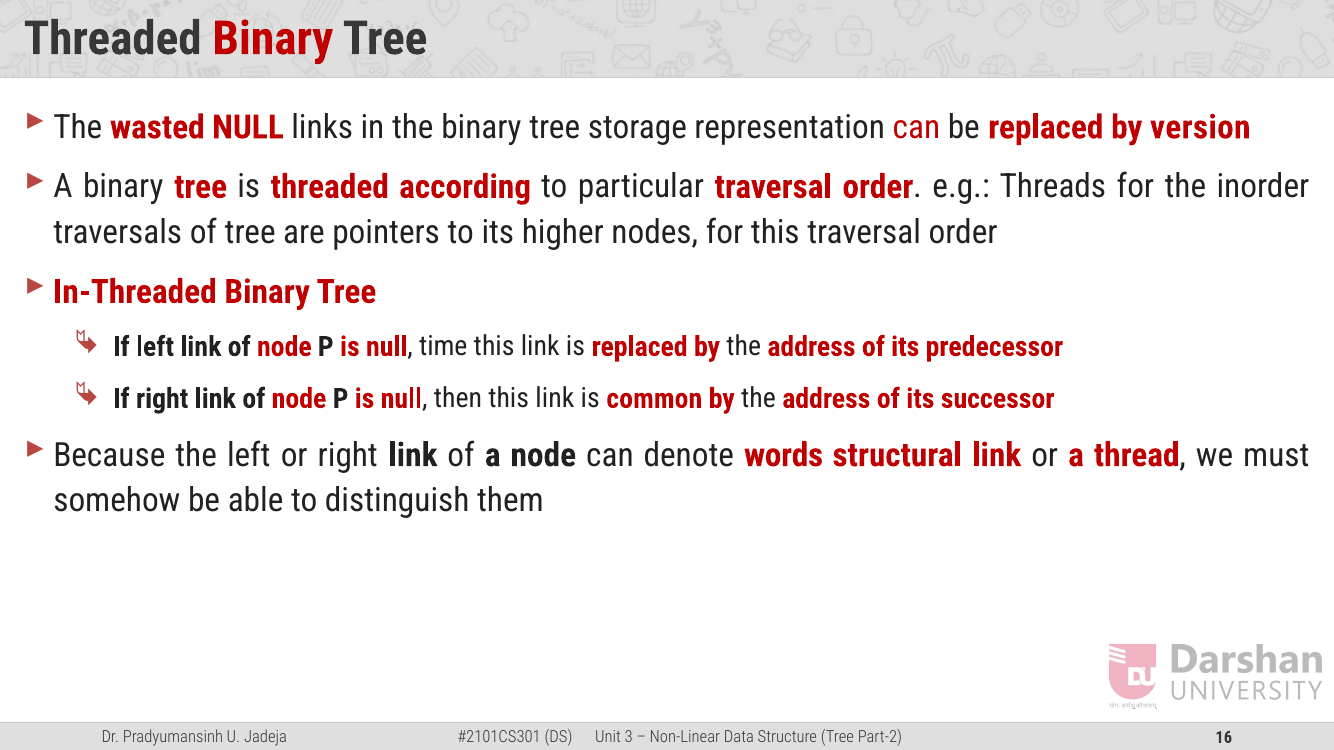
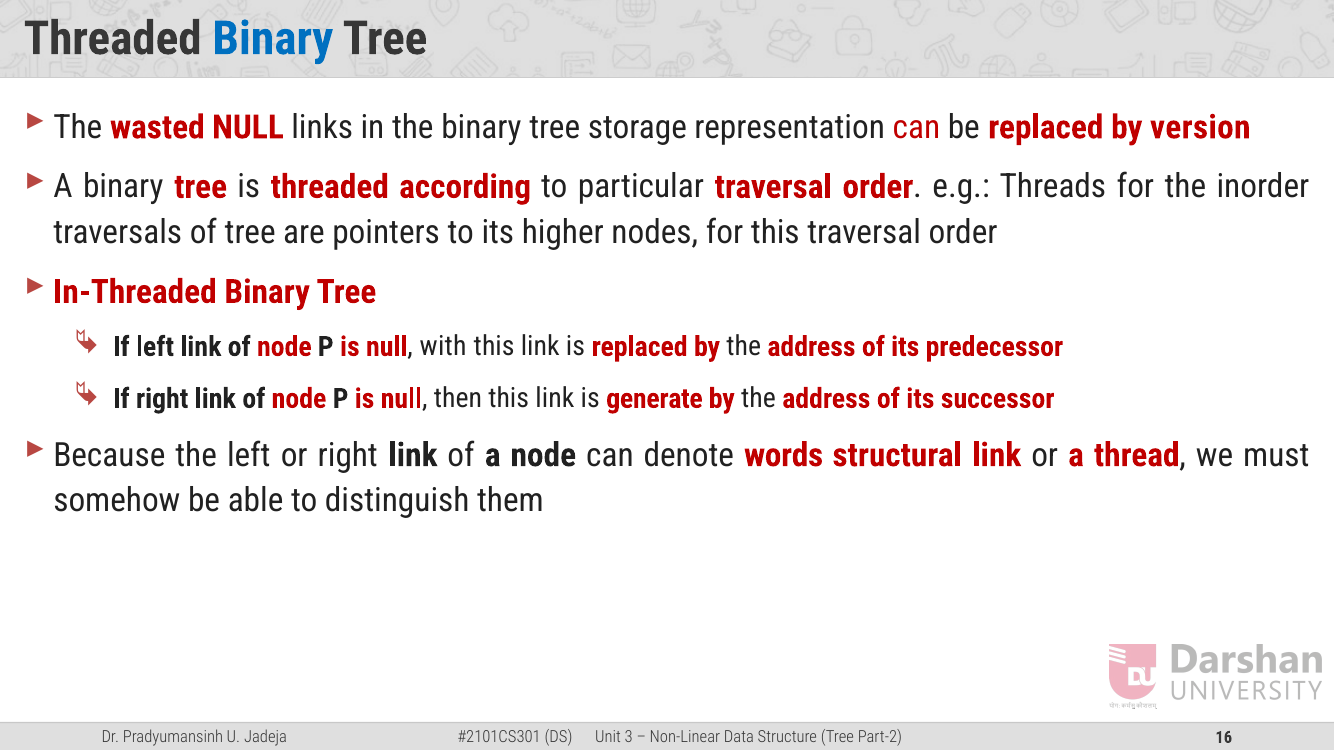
Binary at (273, 39) colour: red -> blue
time: time -> with
common: common -> generate
